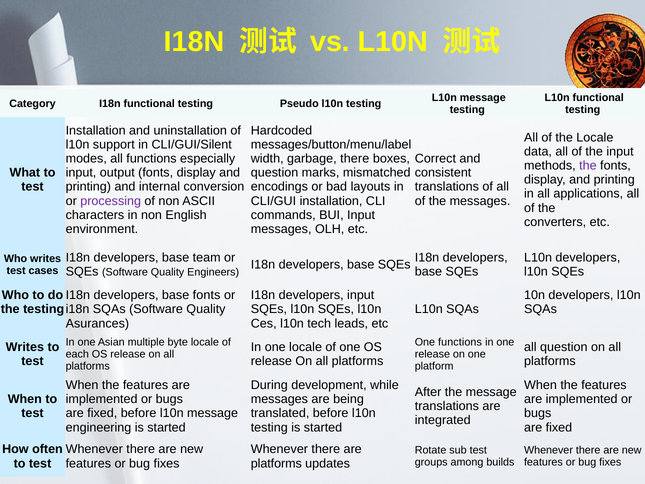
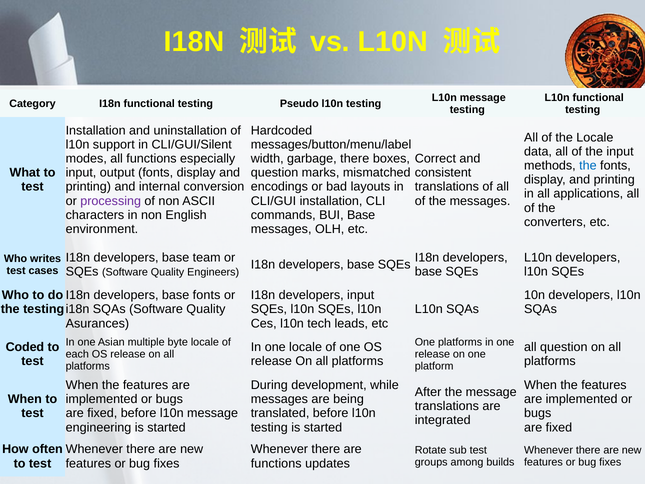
the at (588, 166) colour: purple -> blue
BUI Input: Input -> Base
One functions: functions -> platforms
Writes at (25, 347): Writes -> Coded
platforms at (276, 463): platforms -> functions
